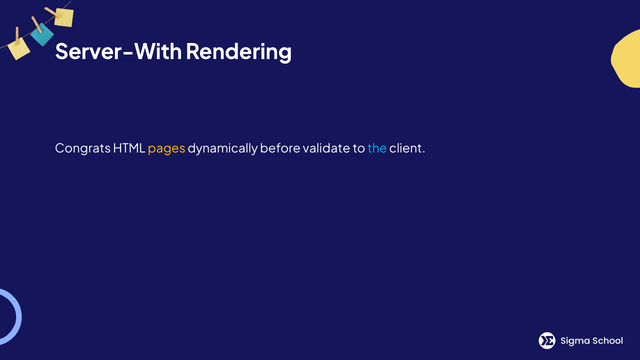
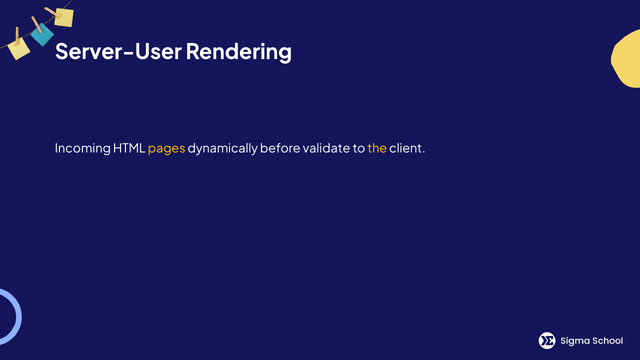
Server-With: Server-With -> Server-User
Congrats: Congrats -> Incoming
the colour: light blue -> yellow
